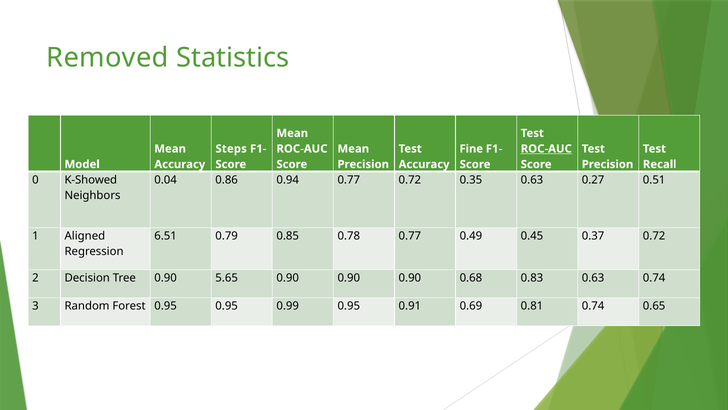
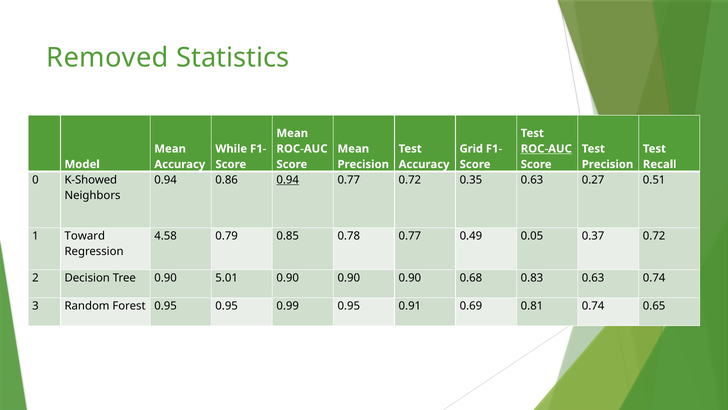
Steps: Steps -> While
Fine: Fine -> Grid
0.04 at (166, 180): 0.04 -> 0.94
0.94 at (288, 180) underline: none -> present
Aligned: Aligned -> Toward
6.51: 6.51 -> 4.58
0.45: 0.45 -> 0.05
5.65: 5.65 -> 5.01
